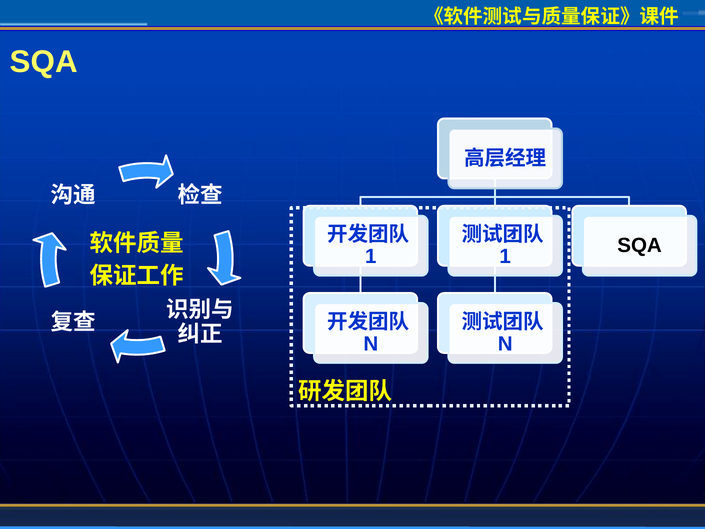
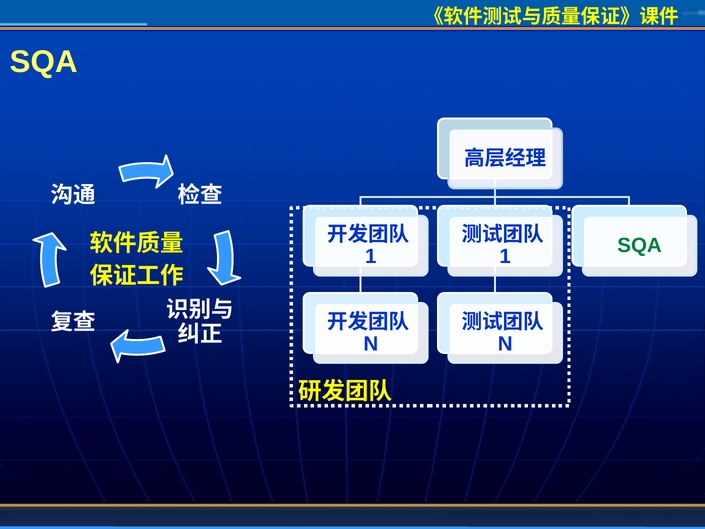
SQA at (640, 245) colour: black -> green
